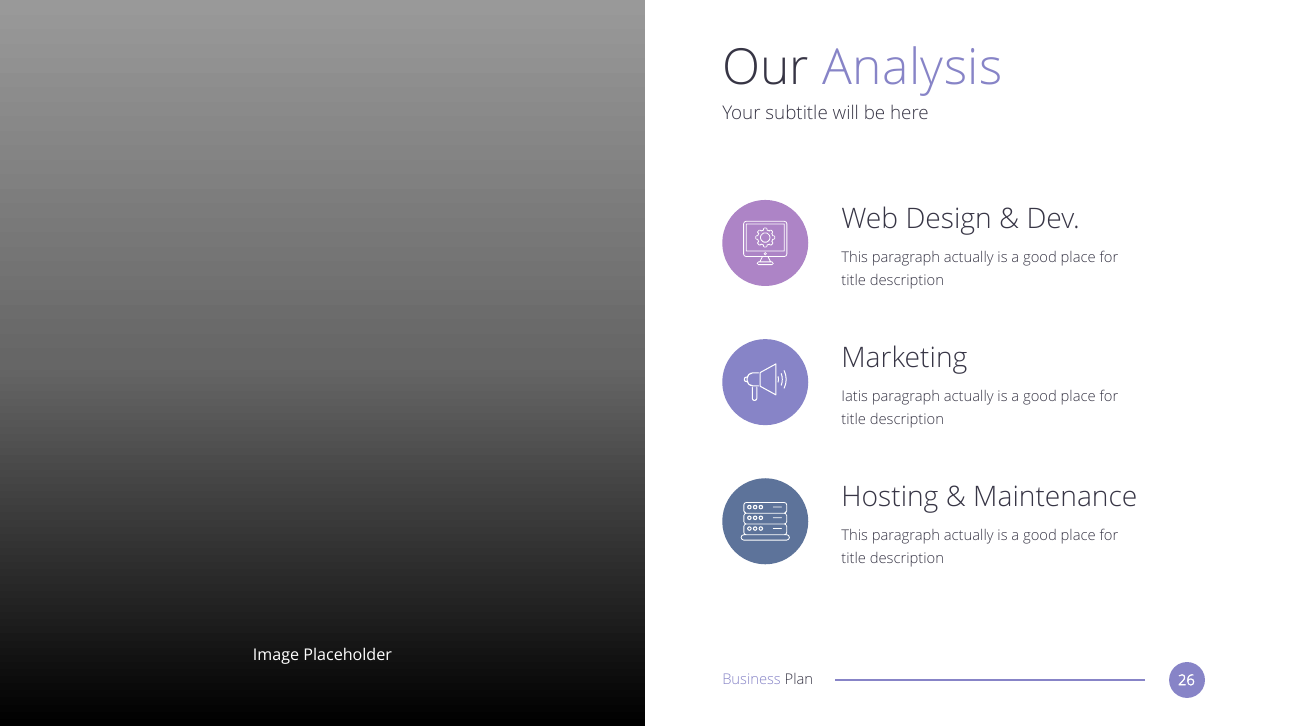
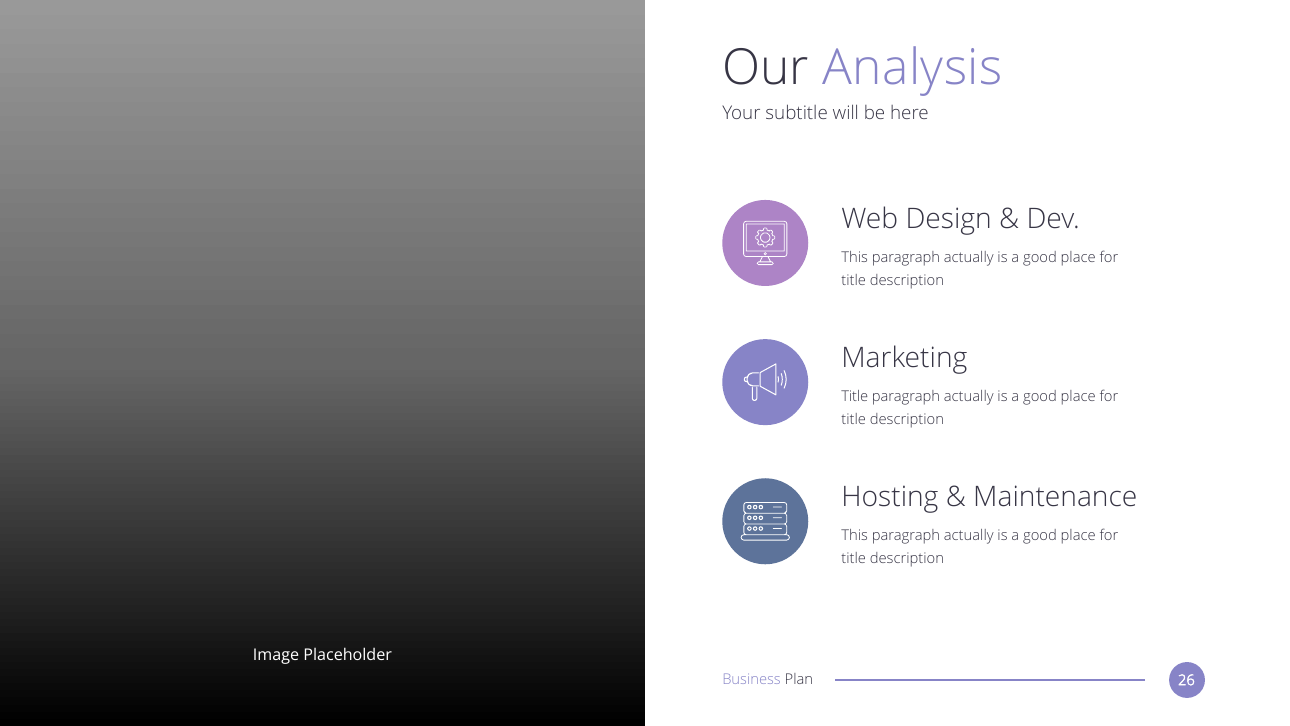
Iatis at (855, 397): Iatis -> Title
